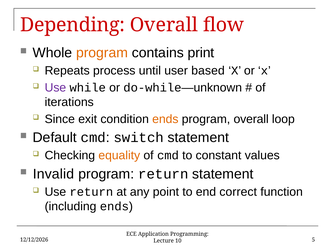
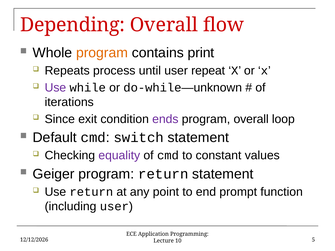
based: based -> repeat
ends at (165, 119) colour: orange -> purple
equality colour: orange -> purple
Invalid: Invalid -> Geiger
correct: correct -> prompt
including ends: ends -> user
